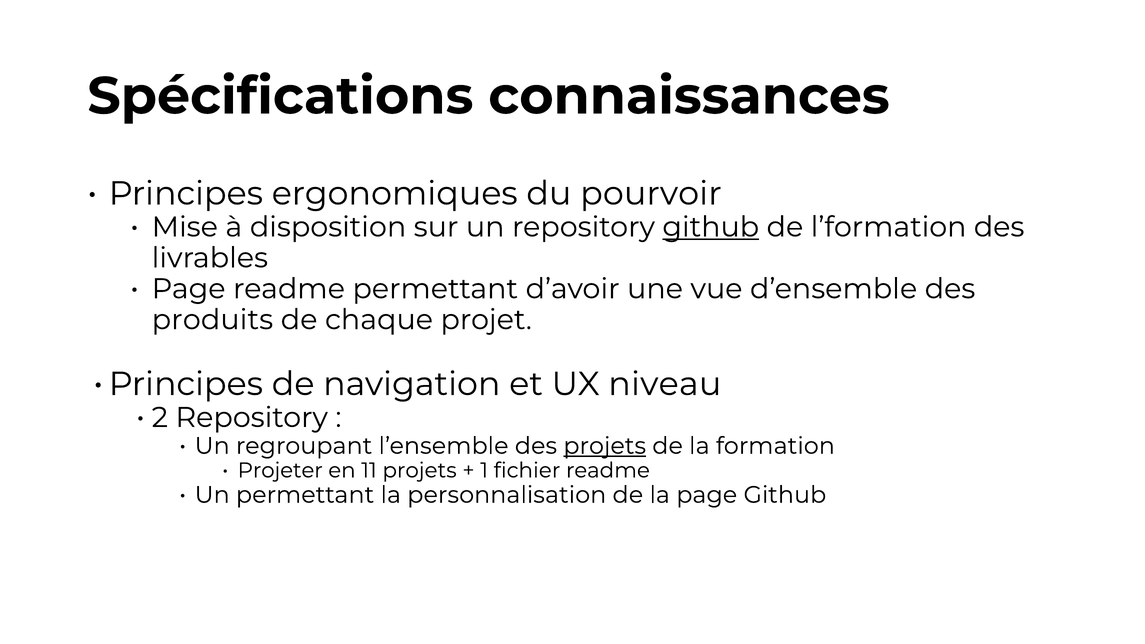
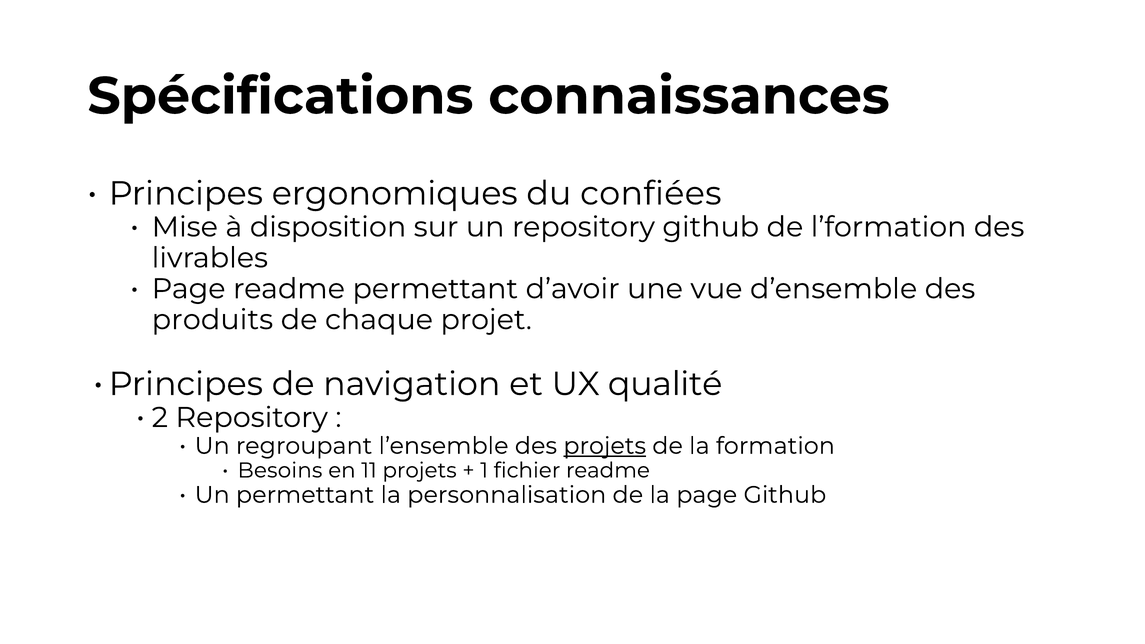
pourvoir: pourvoir -> confiées
github at (711, 227) underline: present -> none
niveau: niveau -> qualité
Projeter: Projeter -> Besoins
